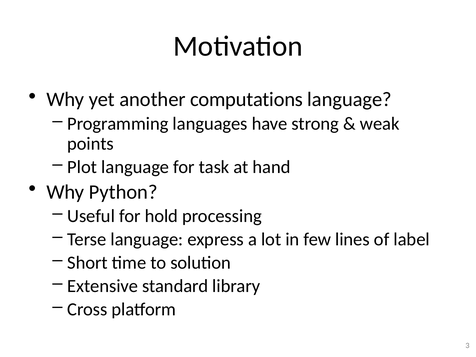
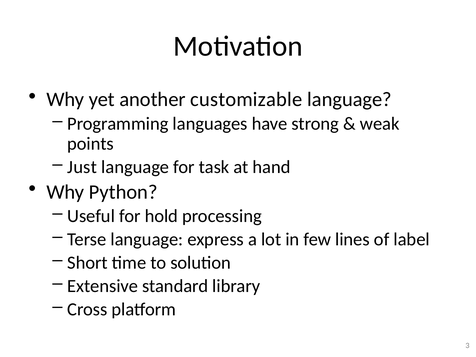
computations: computations -> customizable
Plot: Plot -> Just
